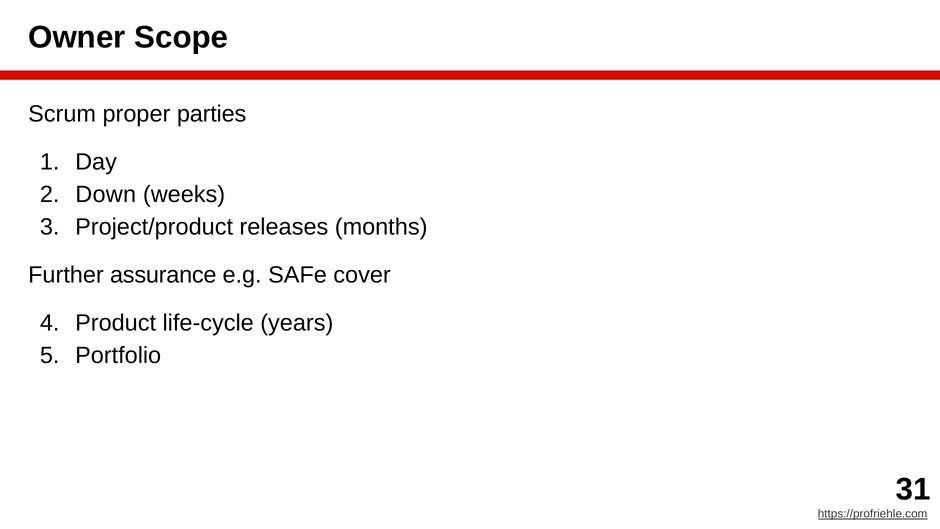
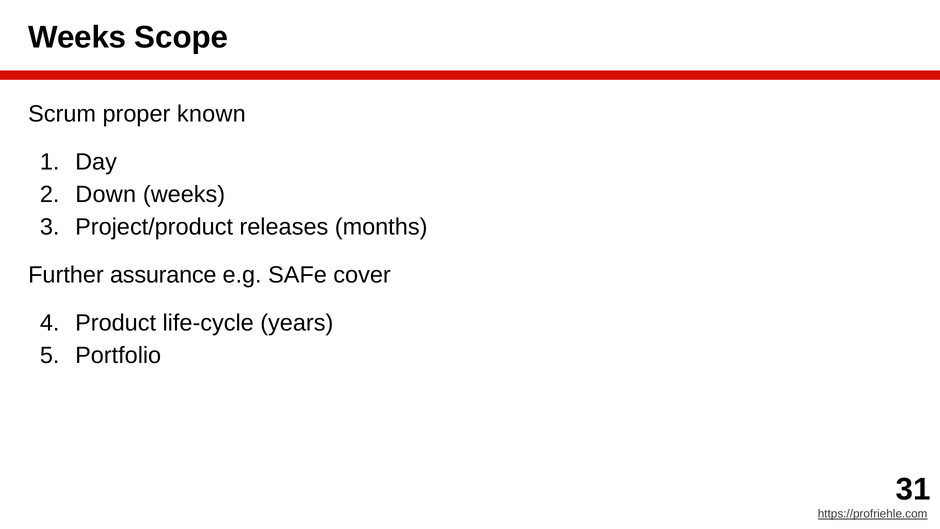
Owner at (77, 37): Owner -> Weeks
parties: parties -> known
